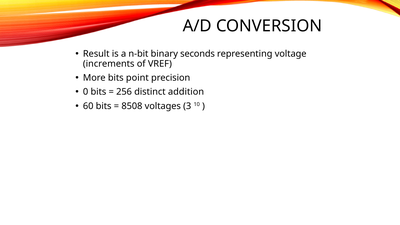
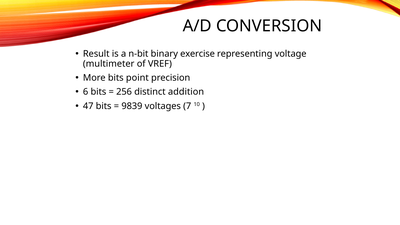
seconds: seconds -> exercise
increments: increments -> multimeter
0: 0 -> 6
60: 60 -> 47
8508: 8508 -> 9839
3: 3 -> 7
